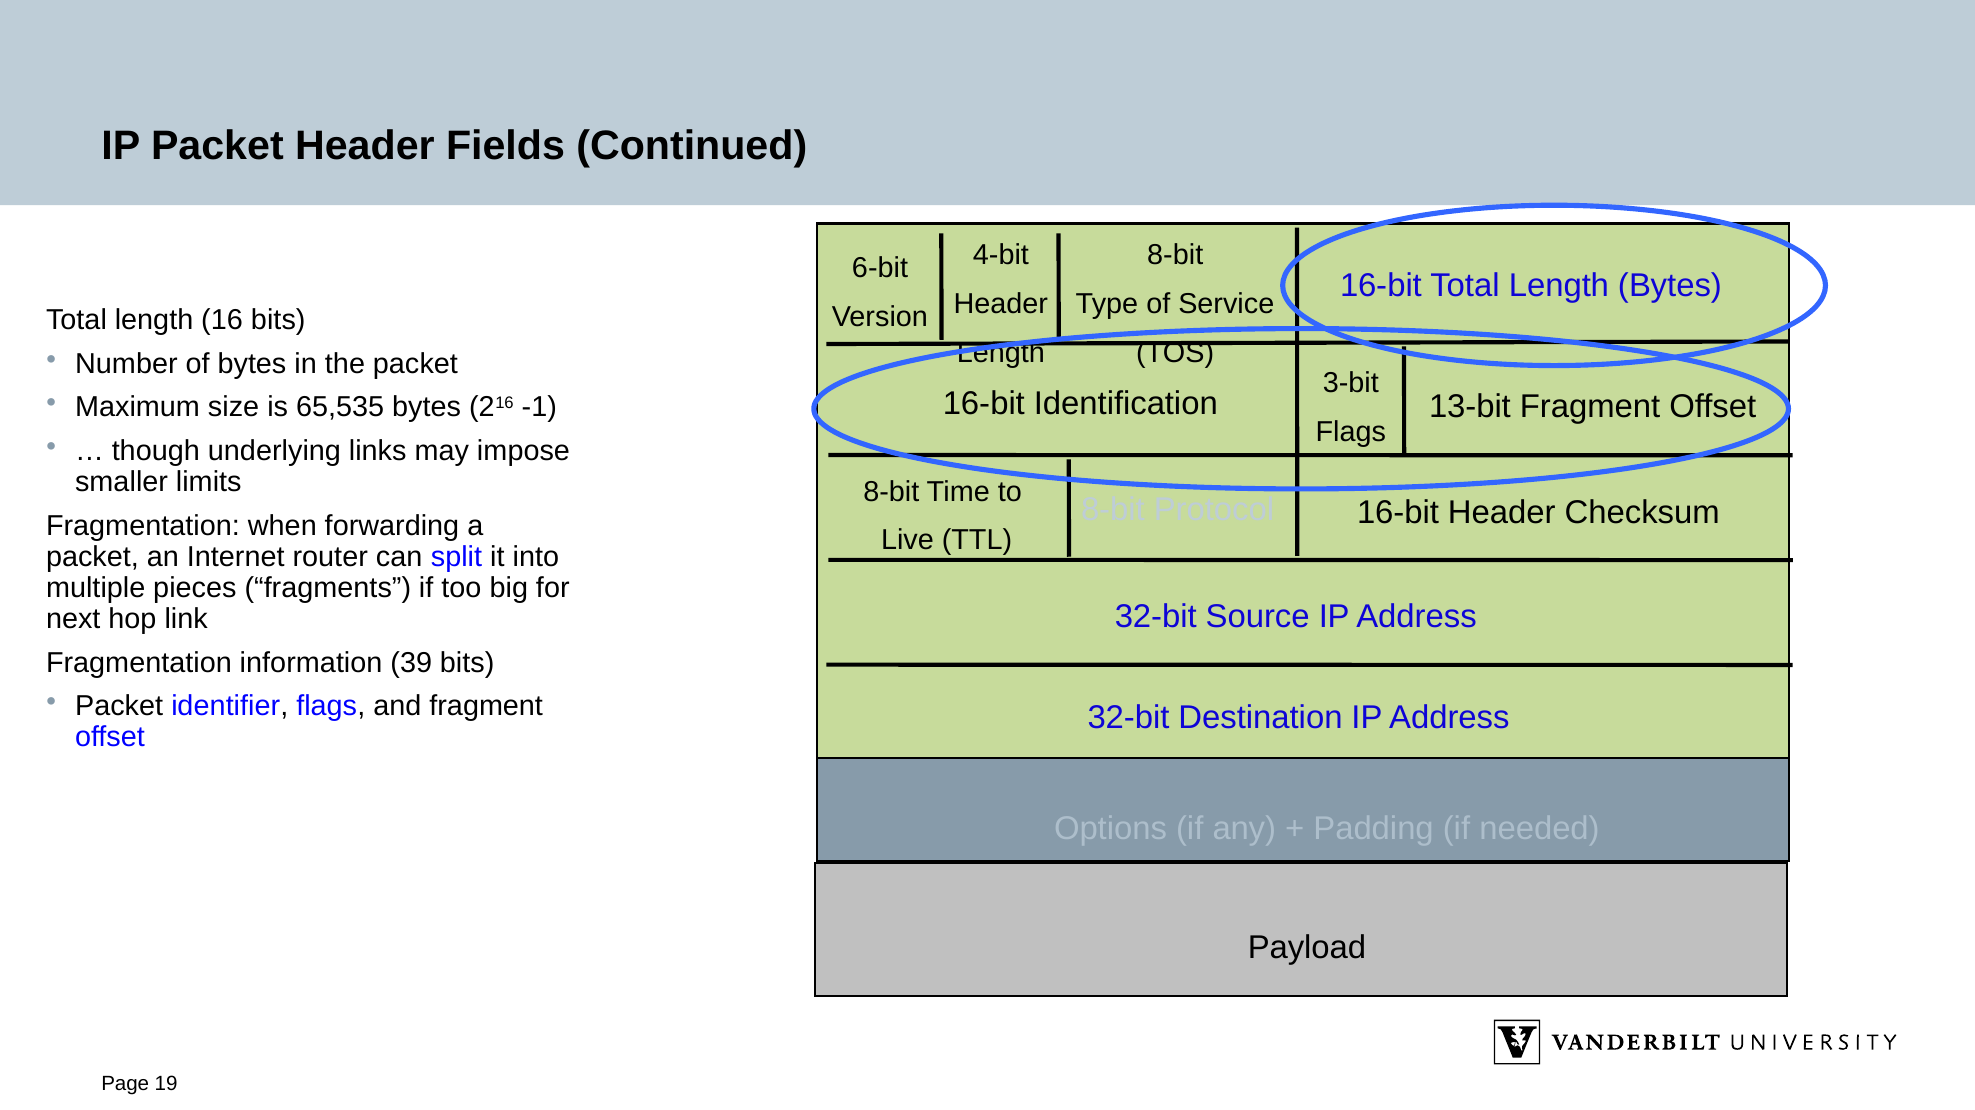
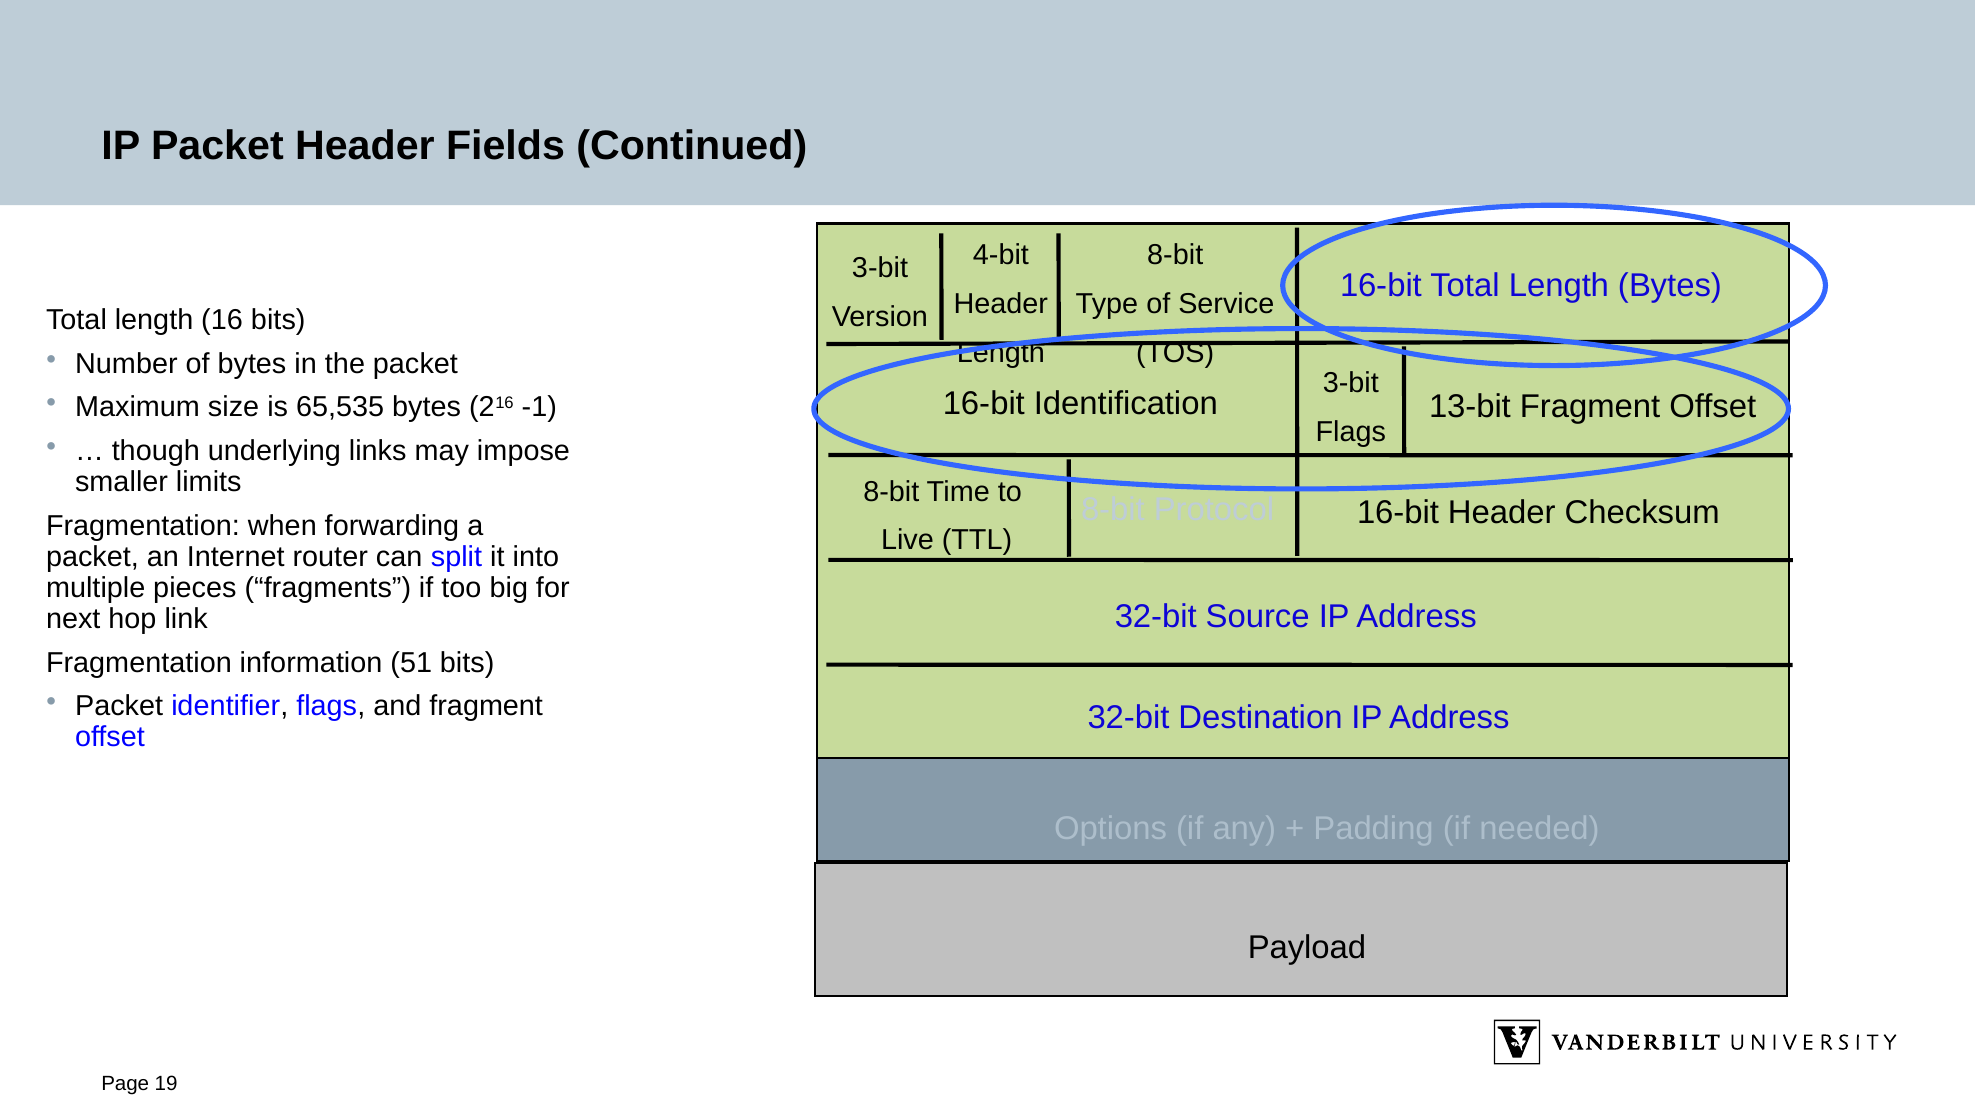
6-bit at (880, 268): 6-bit -> 3-bit
39: 39 -> 51
